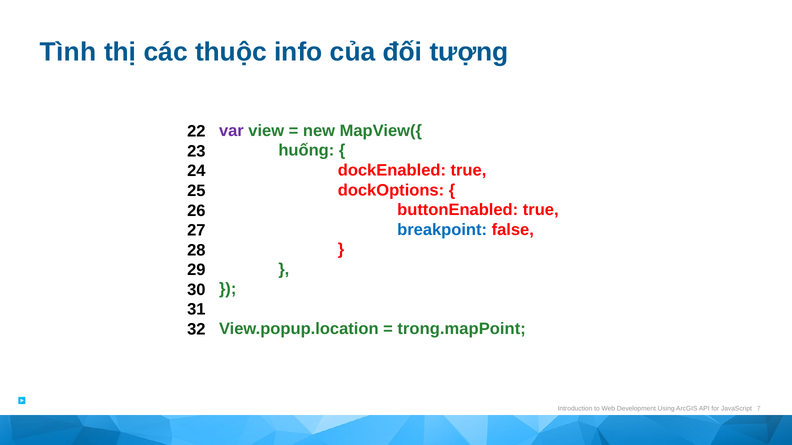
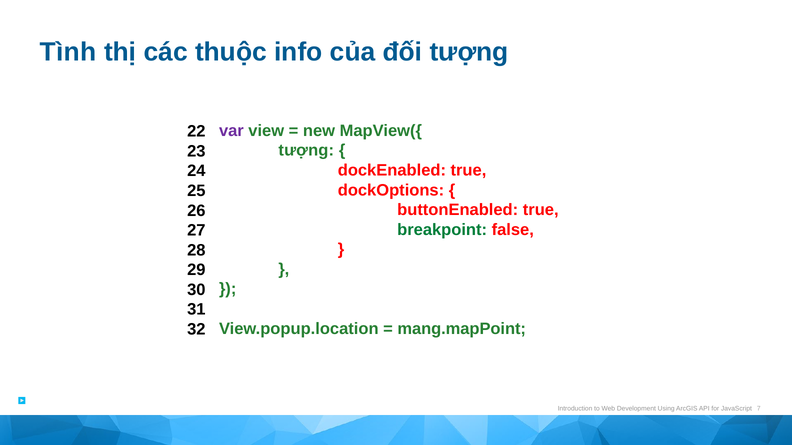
huống at (306, 151): huống -> tượng
breakpoint colour: blue -> green
trong.mapPoint: trong.mapPoint -> mang.mapPoint
